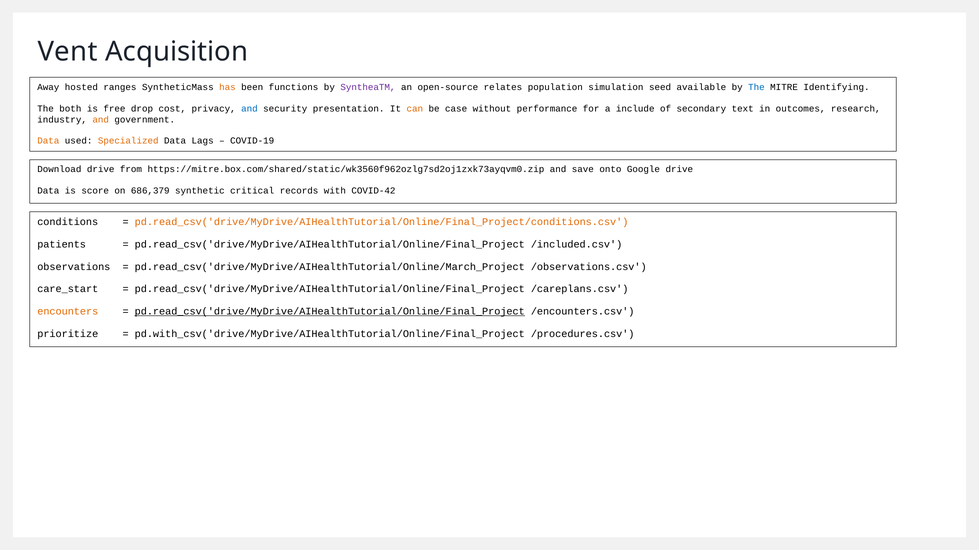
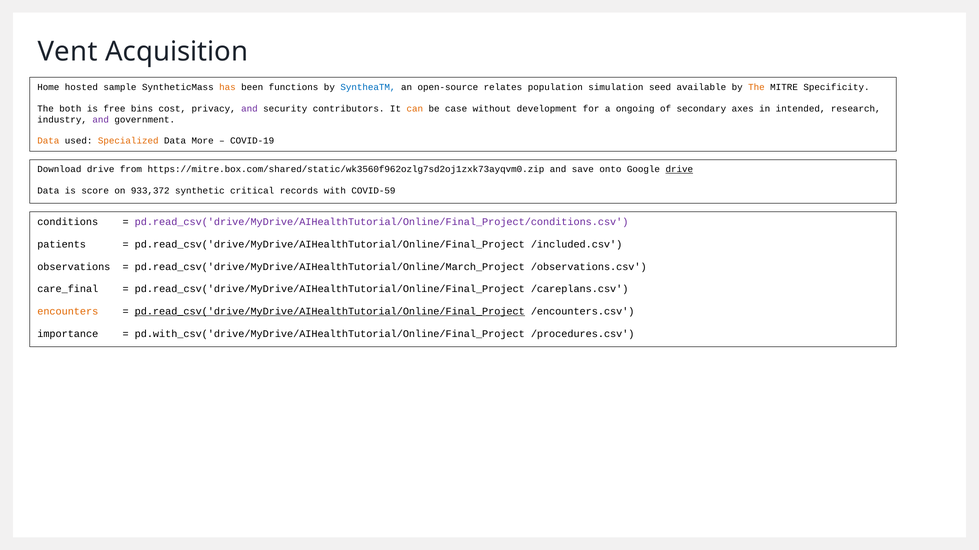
Away: Away -> Home
ranges: ranges -> sample
SyntheaTM colour: purple -> blue
The at (756, 87) colour: blue -> orange
Identifying: Identifying -> Specificity
drop: drop -> bins
and at (249, 109) colour: blue -> purple
presentation: presentation -> contributors
performance: performance -> development
include: include -> ongoing
text: text -> axes
outcomes: outcomes -> intended
and at (101, 120) colour: orange -> purple
Lags: Lags -> More
drive at (679, 170) underline: none -> present
686,379: 686,379 -> 933,372
COVID-42: COVID-42 -> COVID-59
pd.read_csv('drive/MyDrive/AIHealthTutorial/Online/Final_Project/conditions.csv colour: orange -> purple
care_start: care_start -> care_final
prioritize: prioritize -> importance
